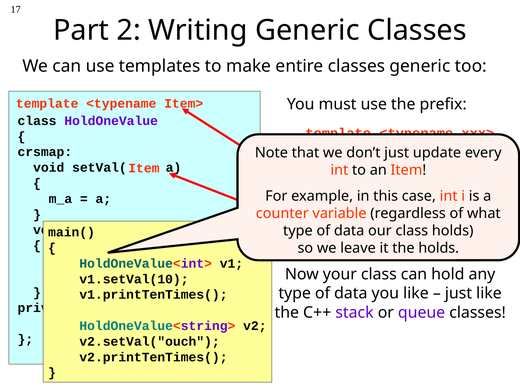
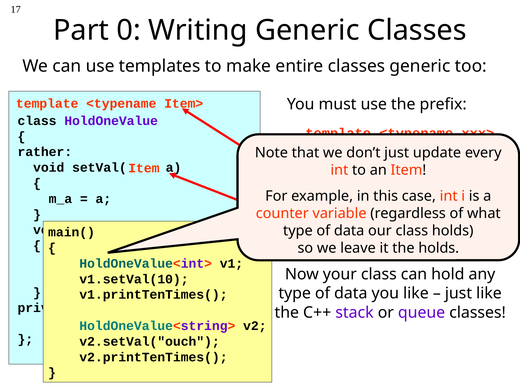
2: 2 -> 0
crsmap: crsmap -> rather
